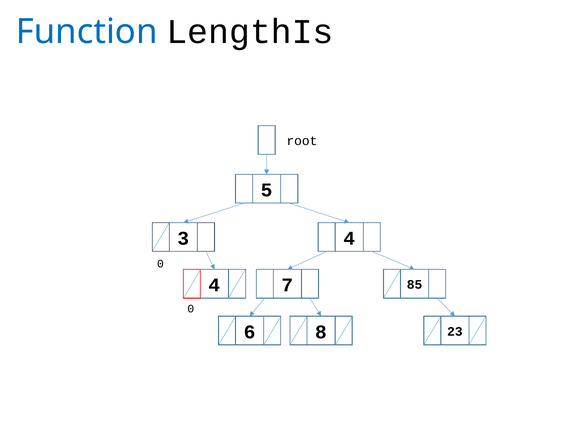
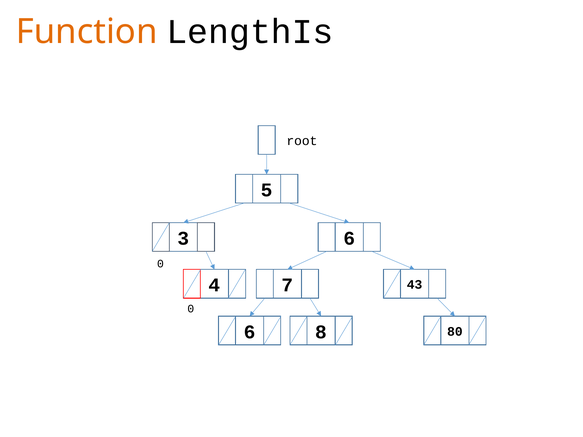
Function colour: blue -> orange
3 4: 4 -> 6
85: 85 -> 43
23: 23 -> 80
